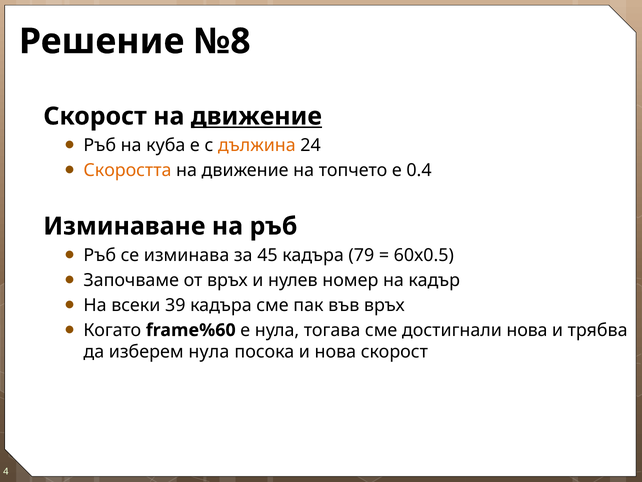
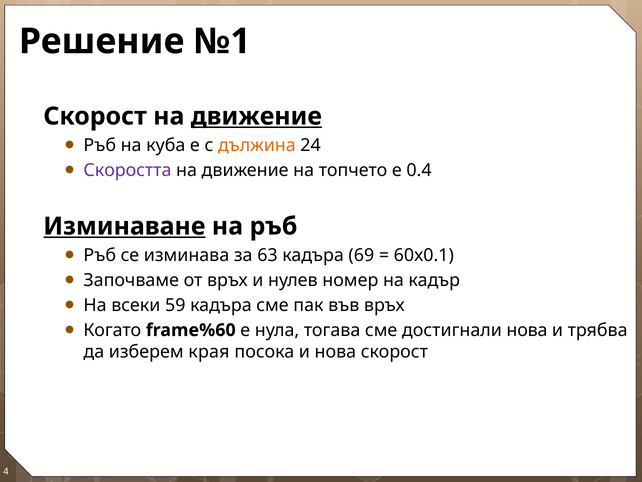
№8: №8 -> №1
Скоростта colour: orange -> purple
Изминаване underline: none -> present
45: 45 -> 63
79: 79 -> 69
60х0.5: 60х0.5 -> 60х0.1
39: 39 -> 59
изберем нула: нула -> края
